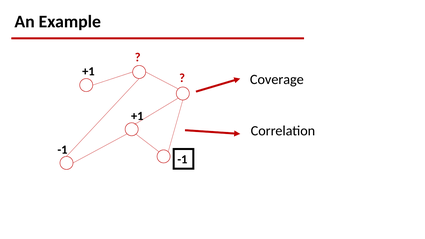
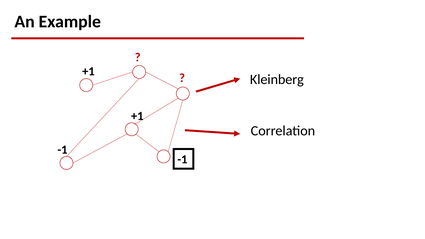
Coverage: Coverage -> Kleinberg
